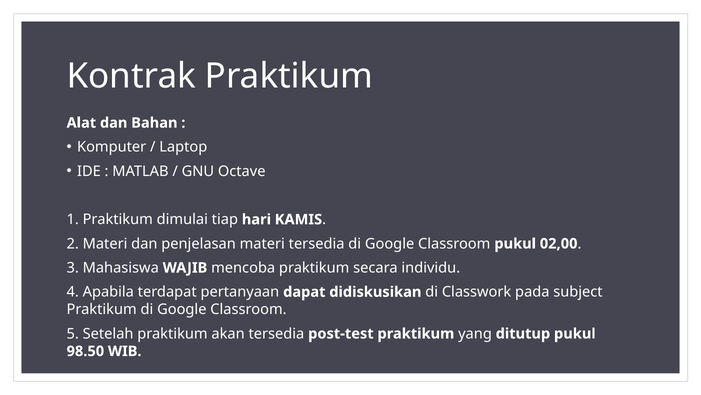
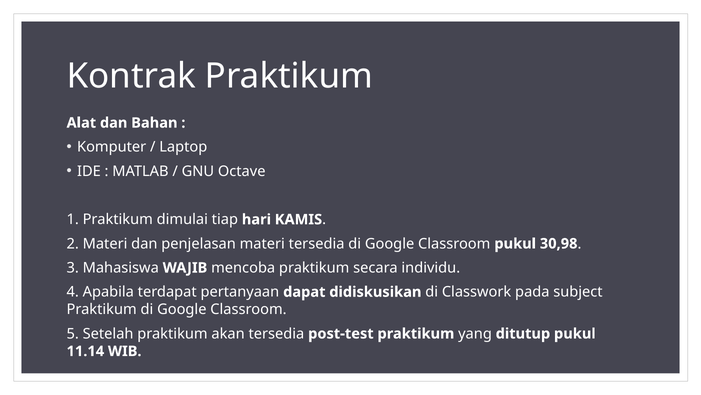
02,00: 02,00 -> 30,98
98.50: 98.50 -> 11.14
